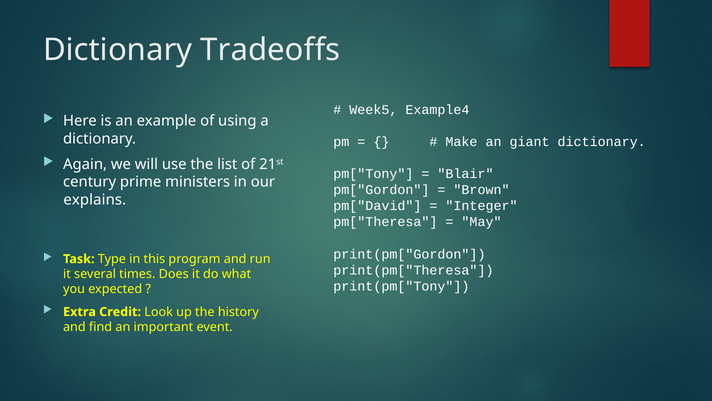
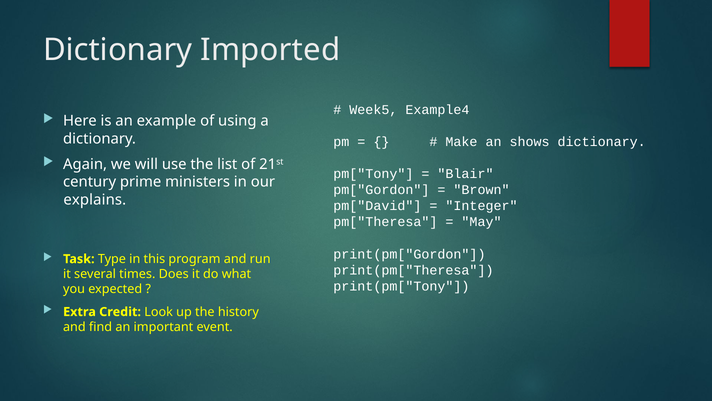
Tradeoffs: Tradeoffs -> Imported
giant: giant -> shows
